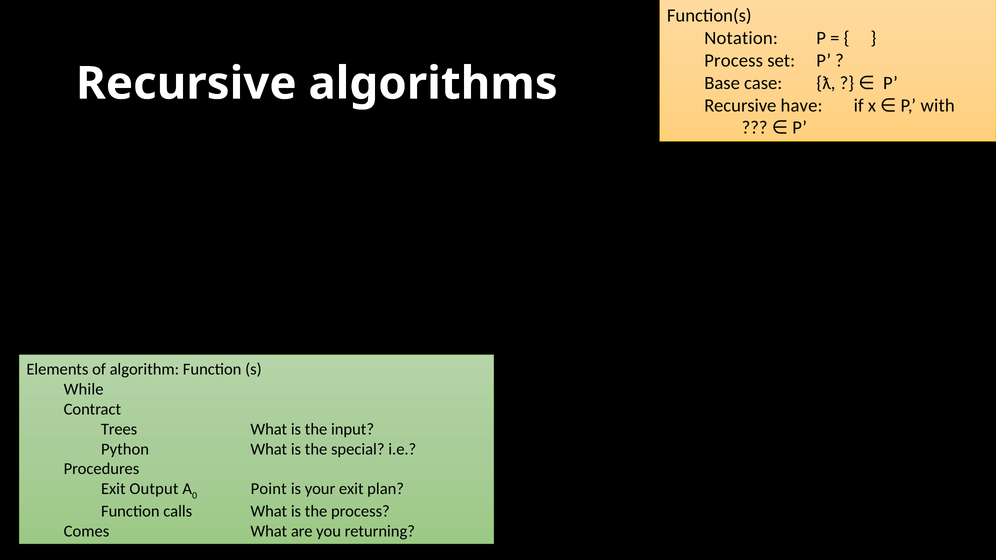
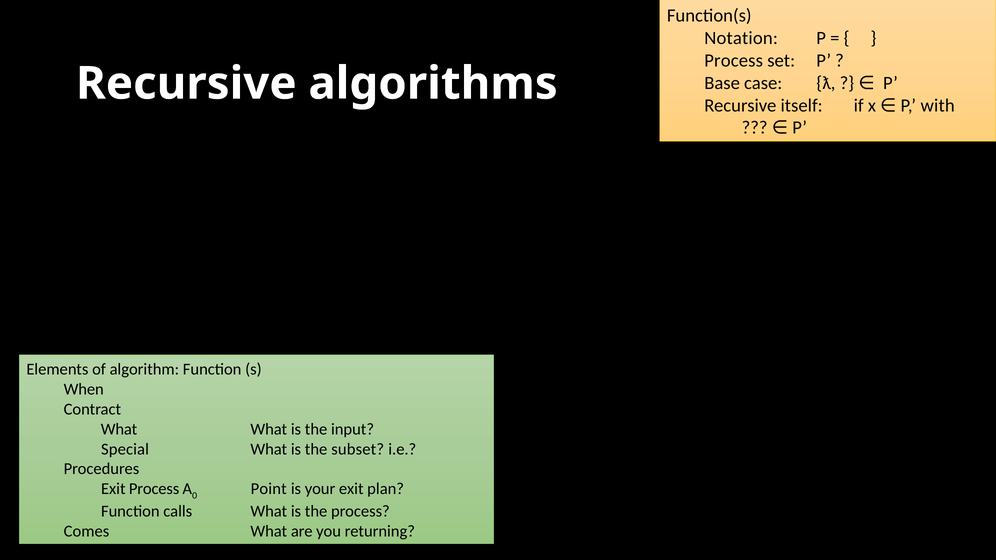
have: have -> itself
While: While -> When
Trees at (119, 429): Trees -> What
Python: Python -> Special
special: special -> subset
Exit Output: Output -> Process
